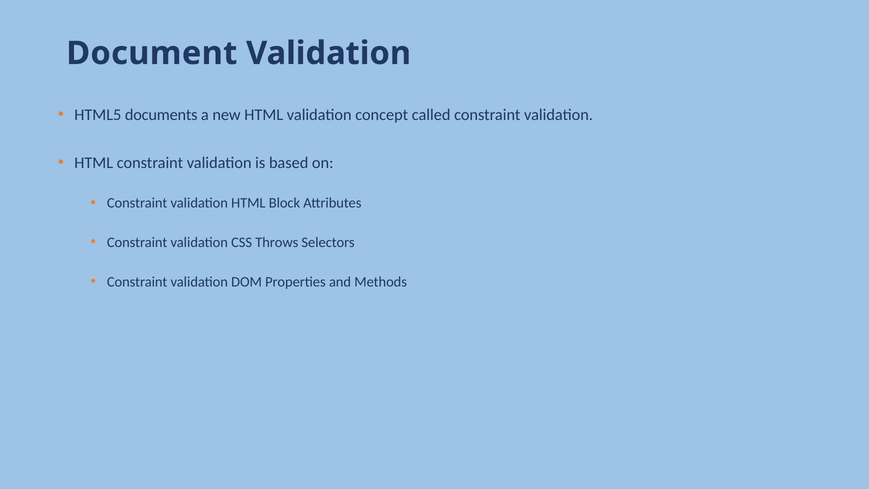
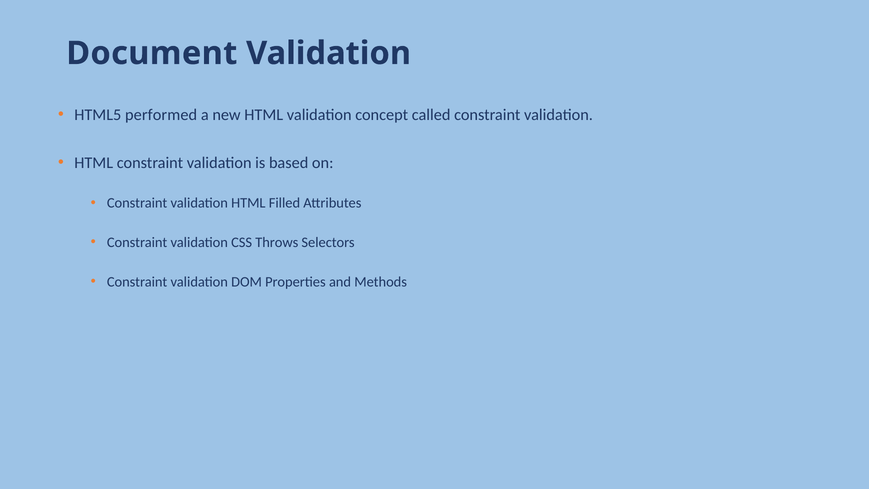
documents: documents -> performed
Block: Block -> Filled
